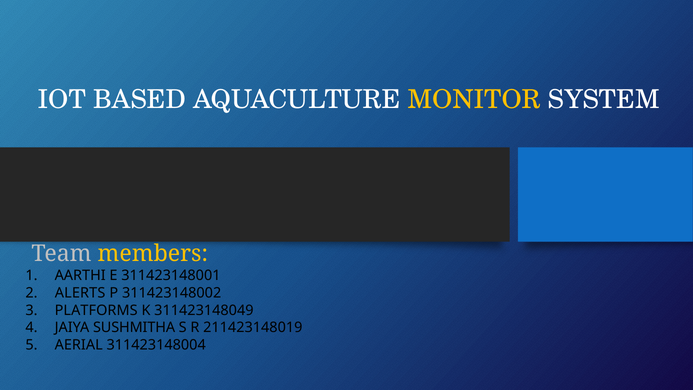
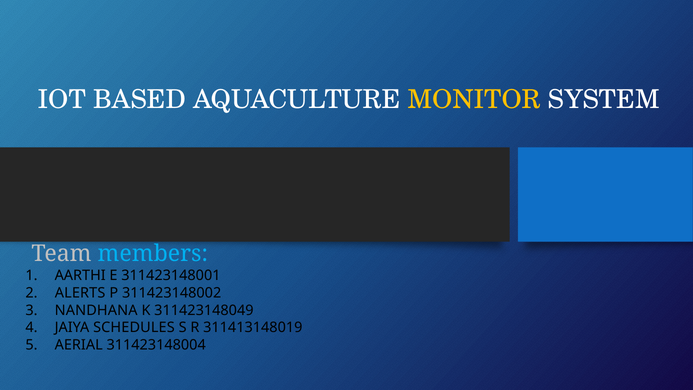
members colour: yellow -> light blue
PLATFORMS: PLATFORMS -> NANDHANA
SUSHMITHA: SUSHMITHA -> SCHEDULES
211423148019: 211423148019 -> 311413148019
